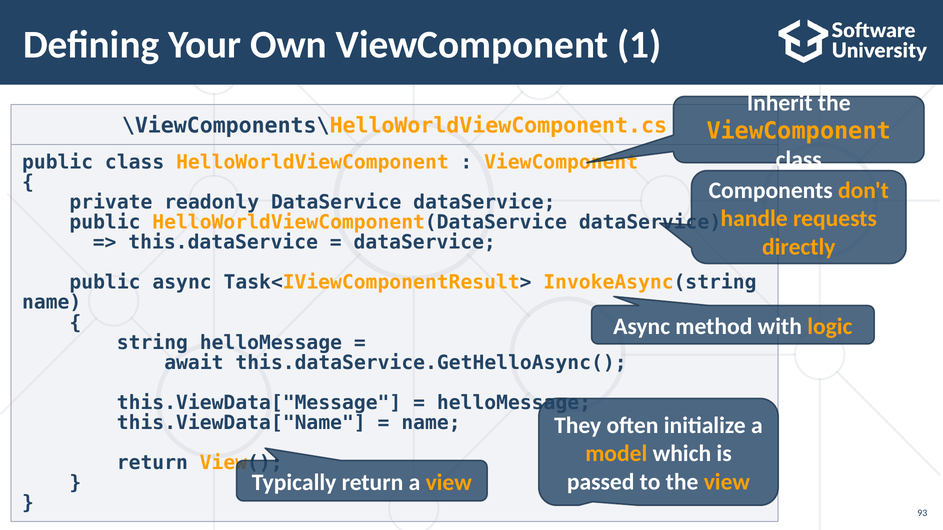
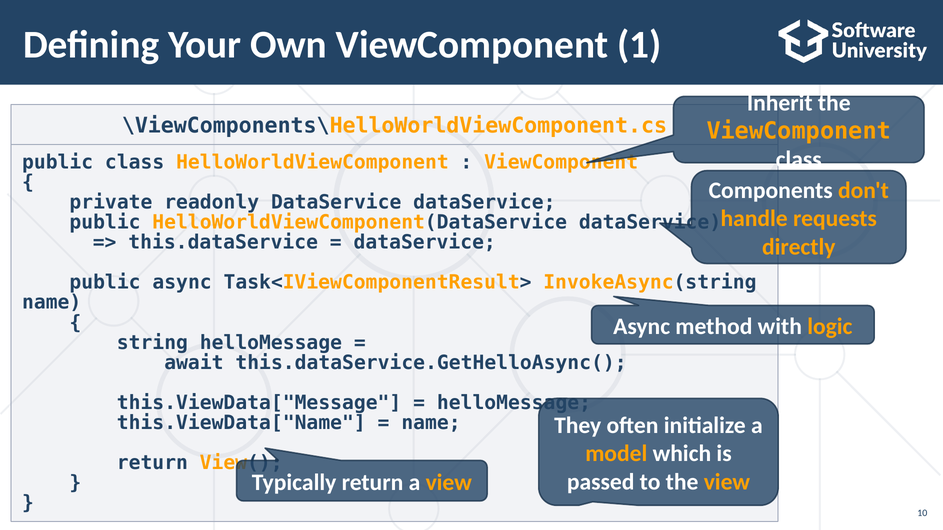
93: 93 -> 10
